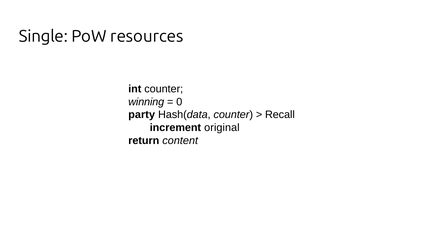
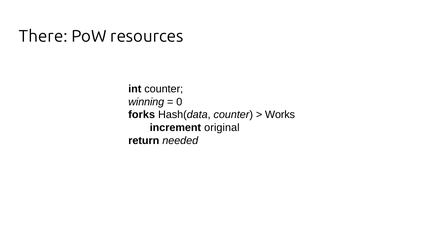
Single: Single -> There
party: party -> forks
Recall: Recall -> Works
content: content -> needed
